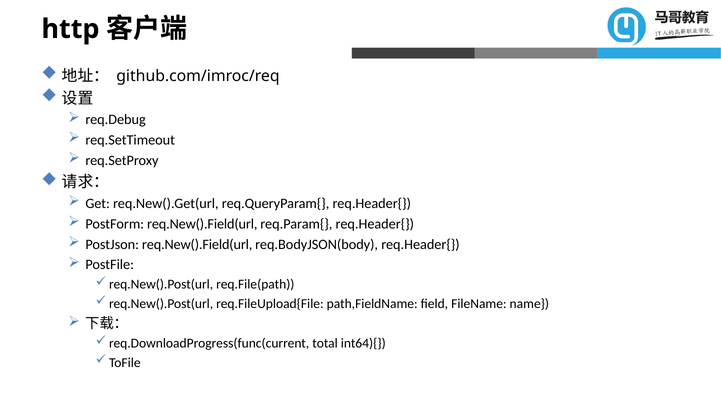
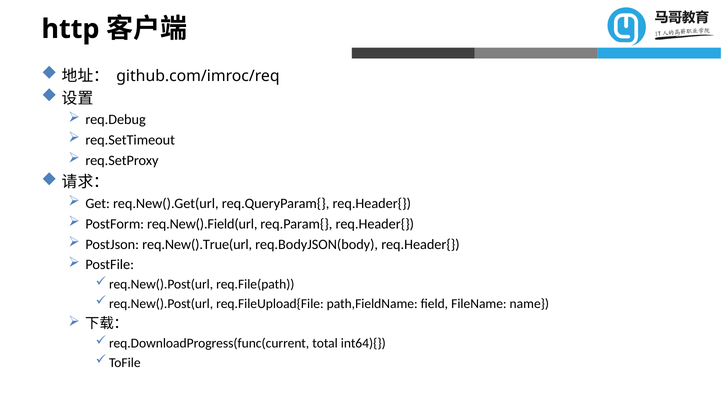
PostJson req.New().Field(url: req.New().Field(url -> req.New().True(url
